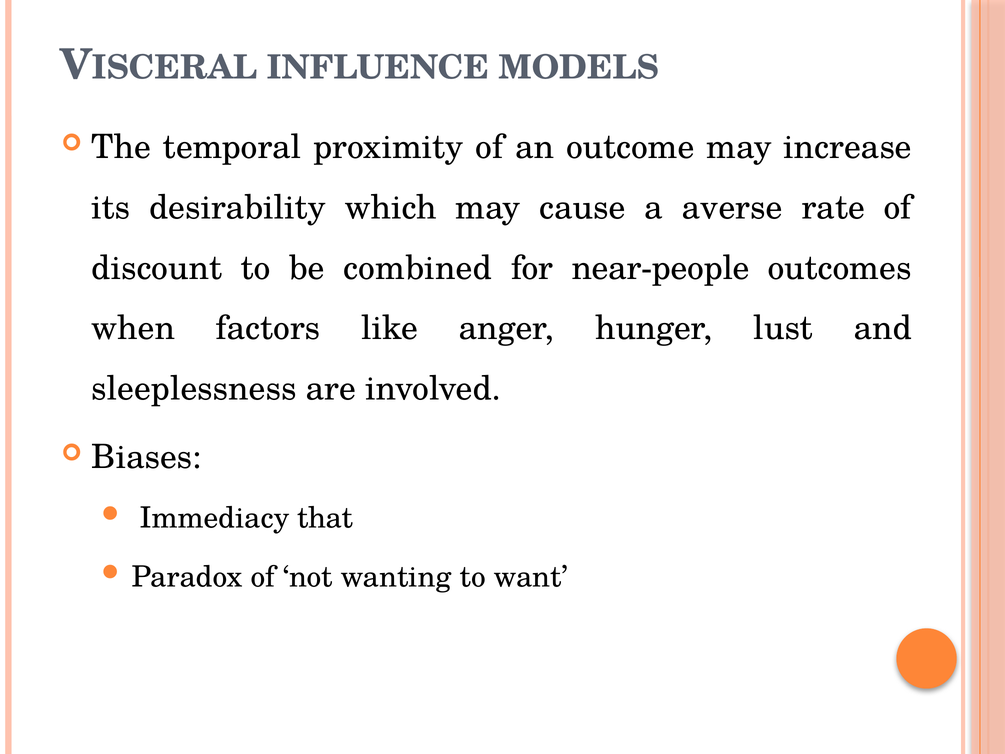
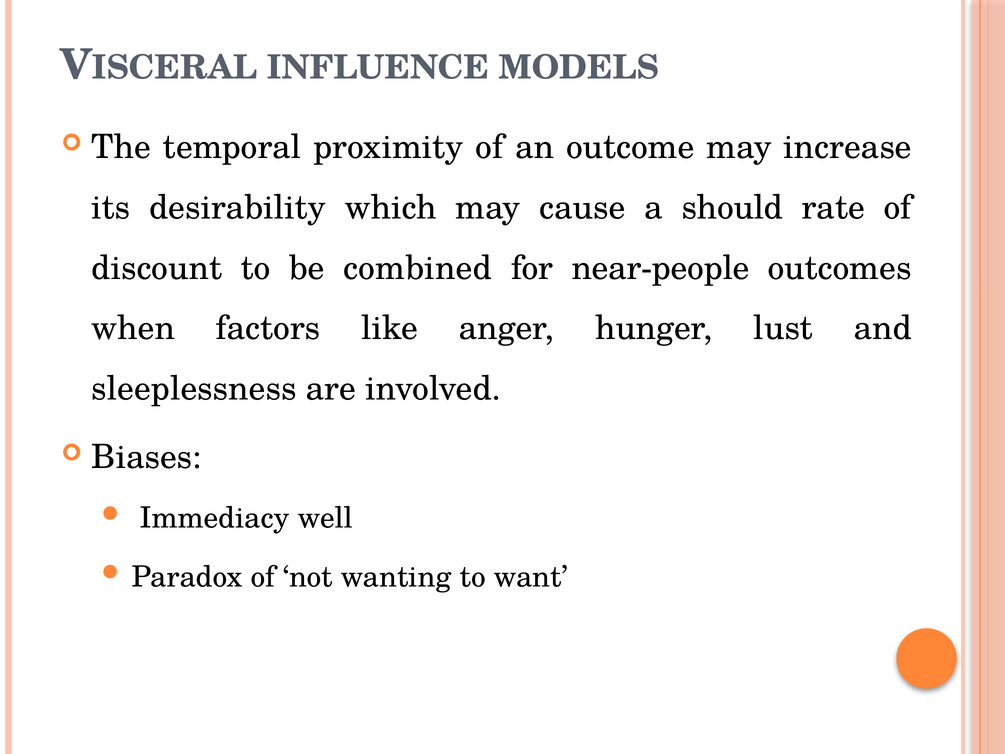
averse: averse -> should
that: that -> well
